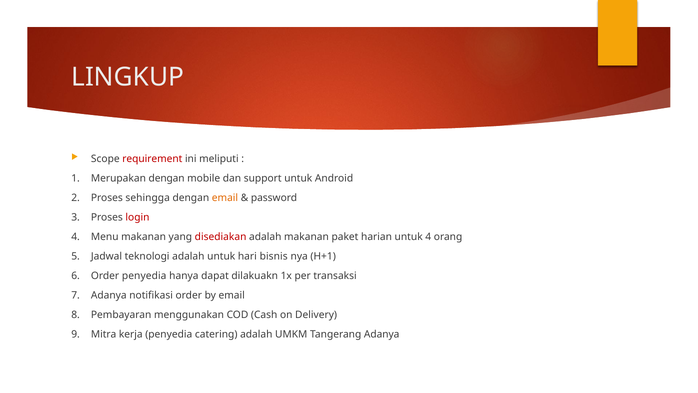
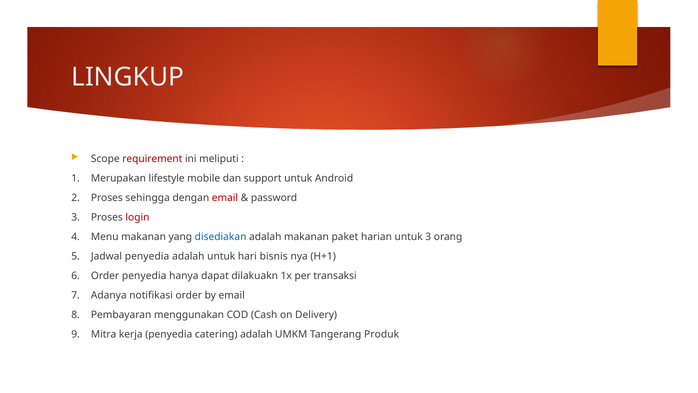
Merupakan dengan: dengan -> lifestyle
email at (225, 197) colour: orange -> red
disediakan colour: red -> blue
untuk 4: 4 -> 3
Jadwal teknologi: teknologi -> penyedia
Tangerang Adanya: Adanya -> Produk
